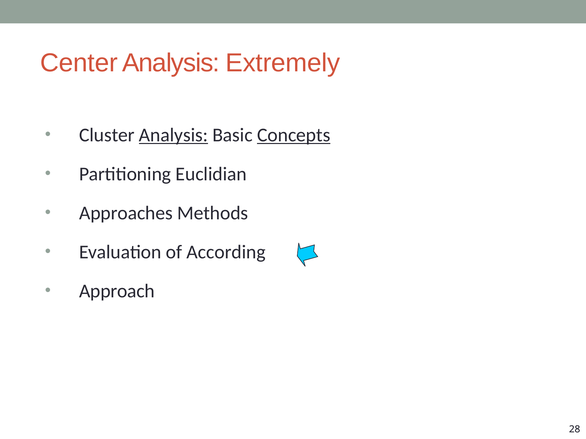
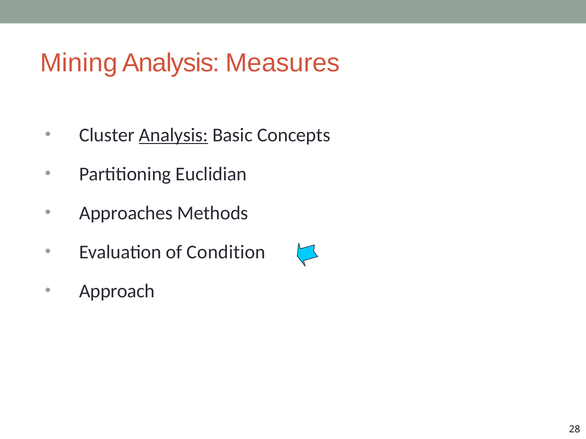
Center: Center -> Mining
Extremely: Extremely -> Measures
Concepts underline: present -> none
According: According -> Condition
